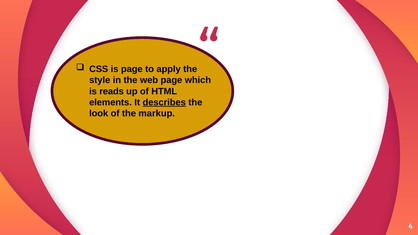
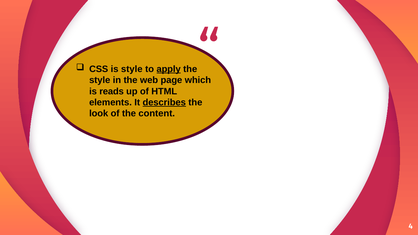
is page: page -> style
apply underline: none -> present
markup: markup -> content
